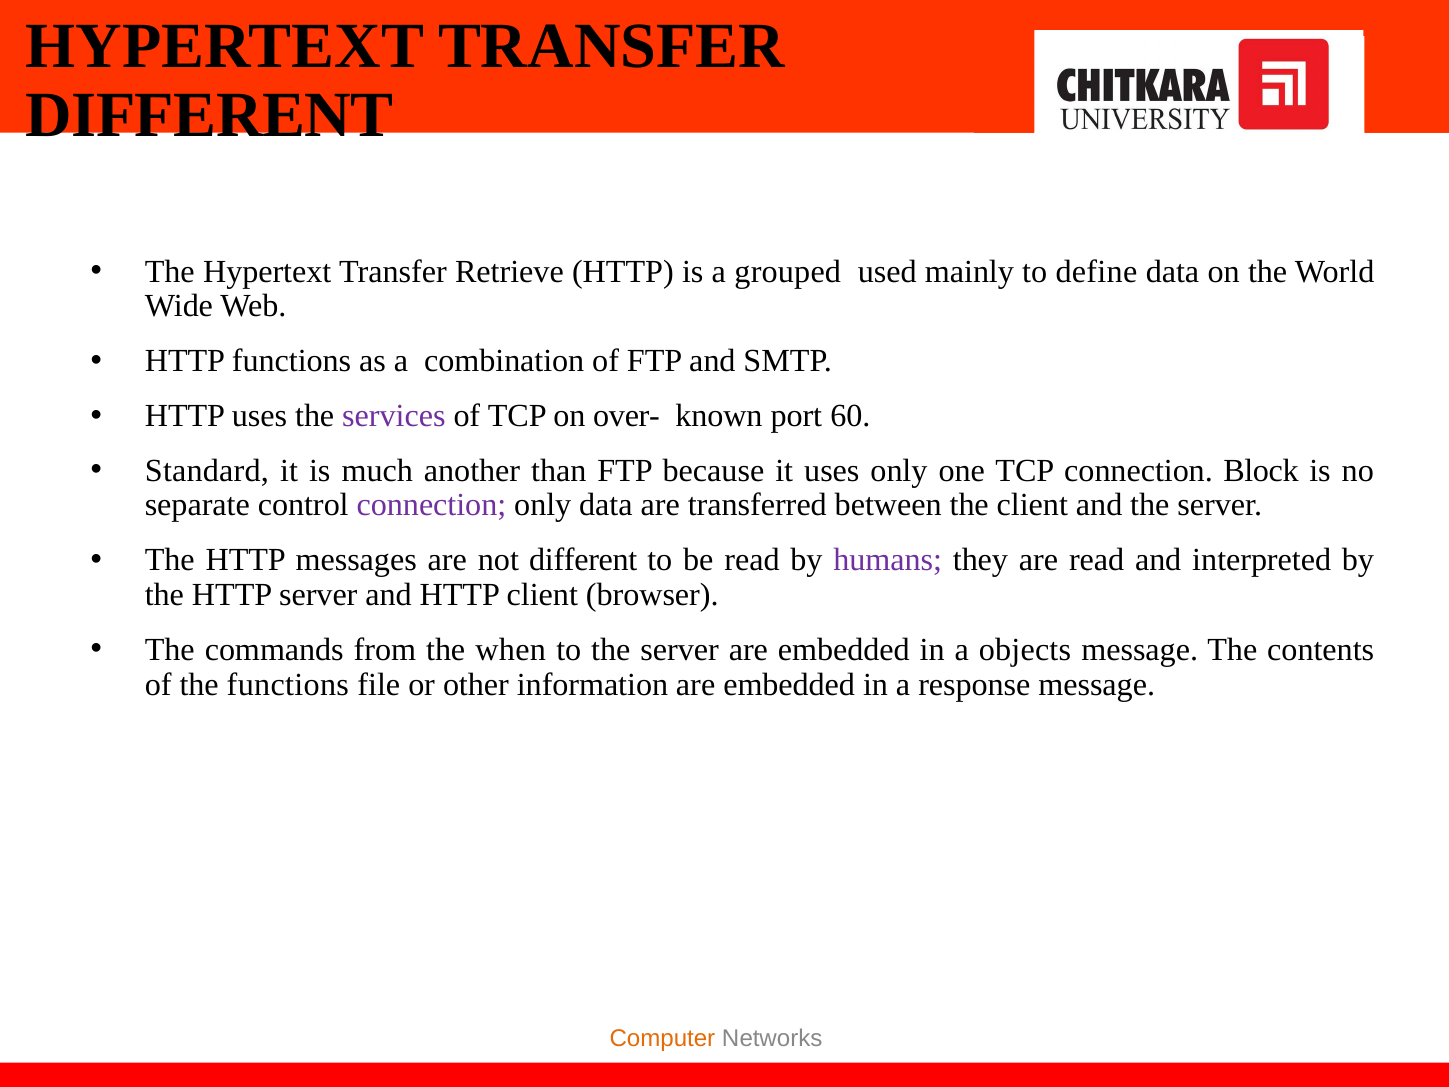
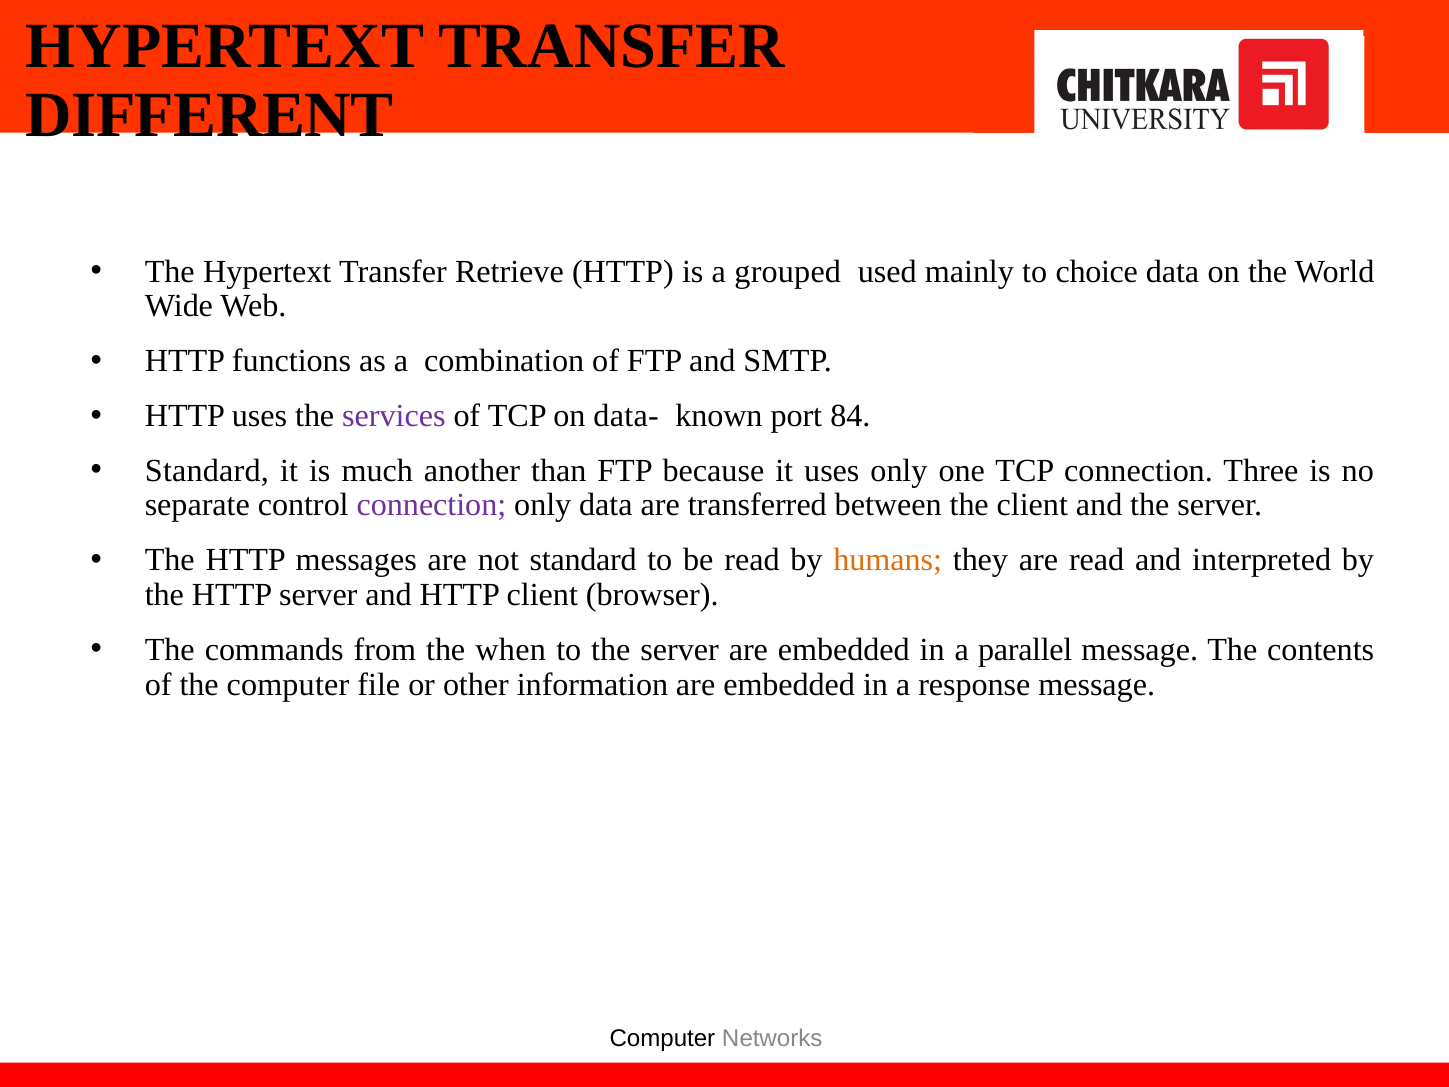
define: define -> choice
over-: over- -> data-
60: 60 -> 84
Block: Block -> Three
not different: different -> standard
humans colour: purple -> orange
objects: objects -> parallel
the functions: functions -> computer
Computer at (662, 1038) colour: orange -> black
